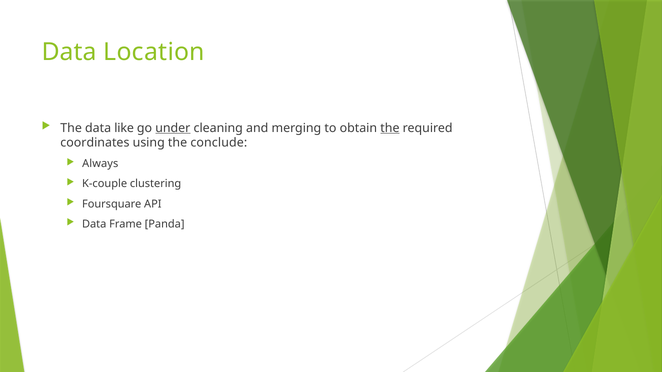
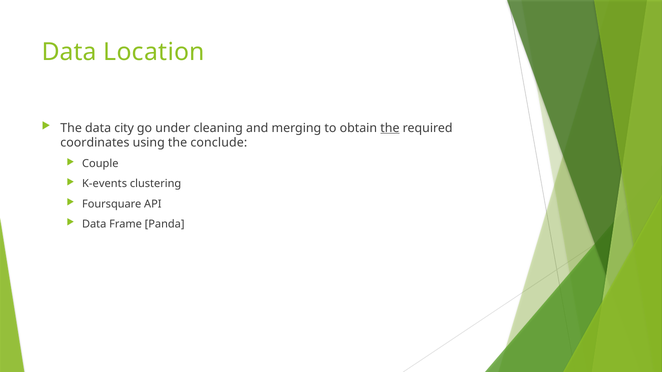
like: like -> city
under underline: present -> none
Always: Always -> Couple
K-couple: K-couple -> K-events
